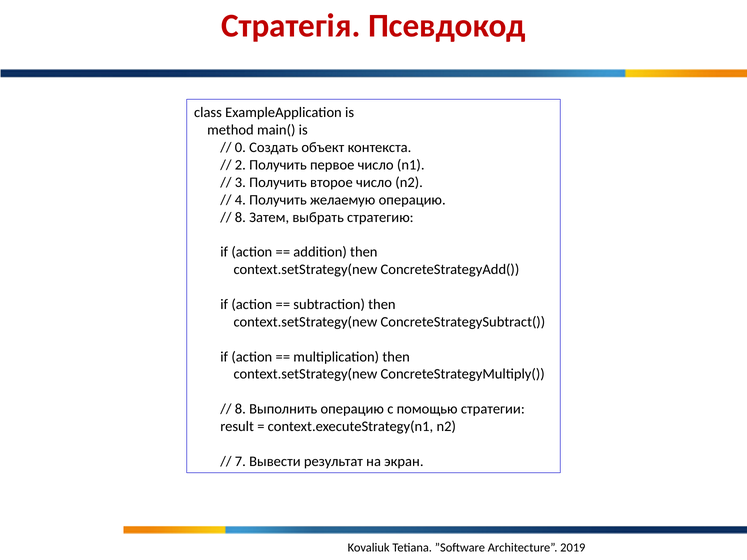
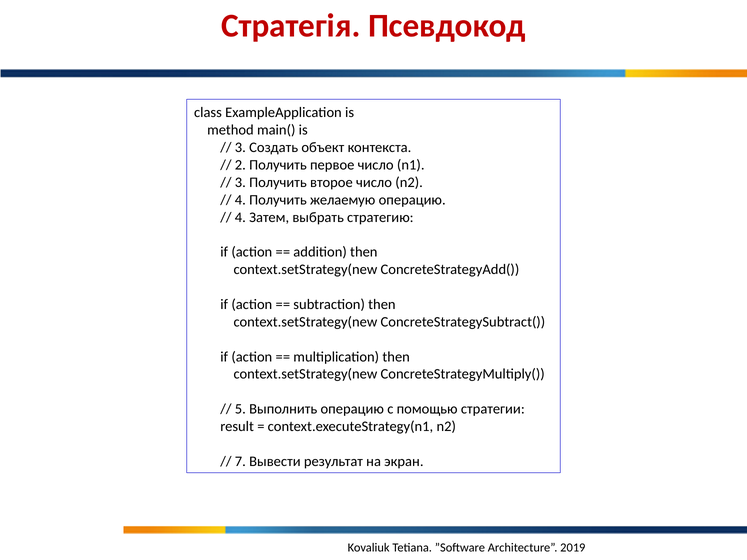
0 at (240, 148): 0 -> 3
8 at (240, 217): 8 -> 4
8 at (240, 409): 8 -> 5
